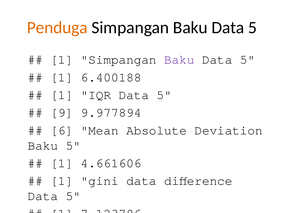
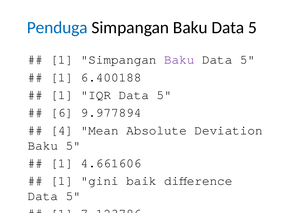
Penduga colour: orange -> blue
9: 9 -> 6
6: 6 -> 4
gini data: data -> baik
